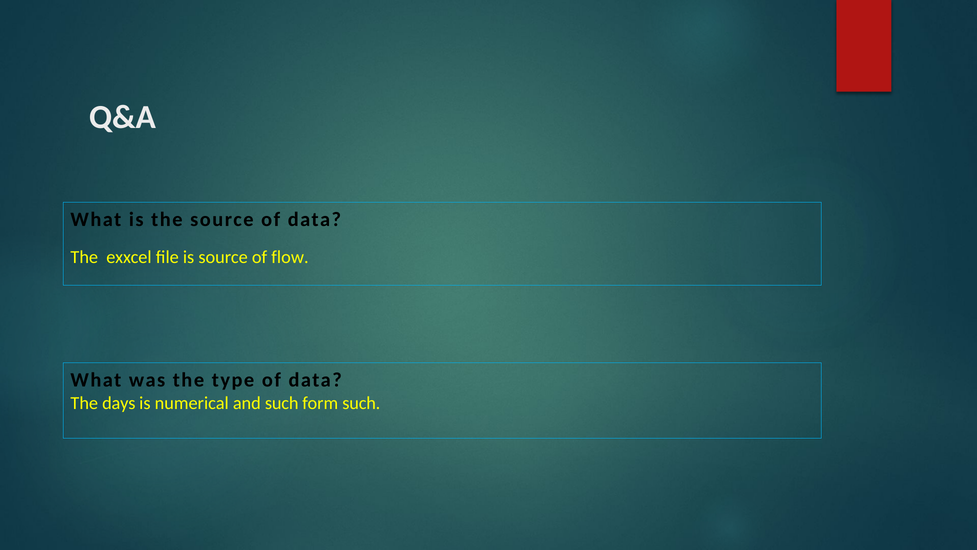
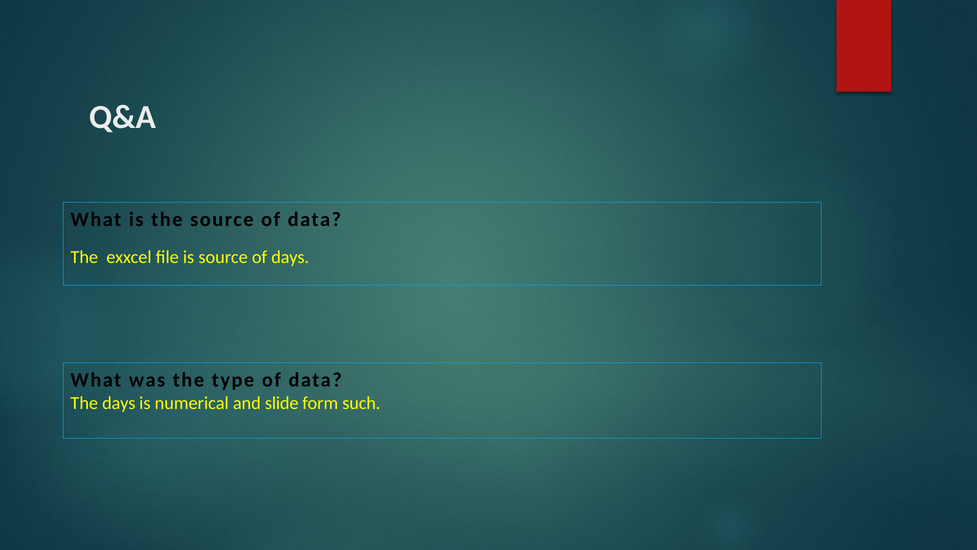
of flow: flow -> days
and such: such -> slide
